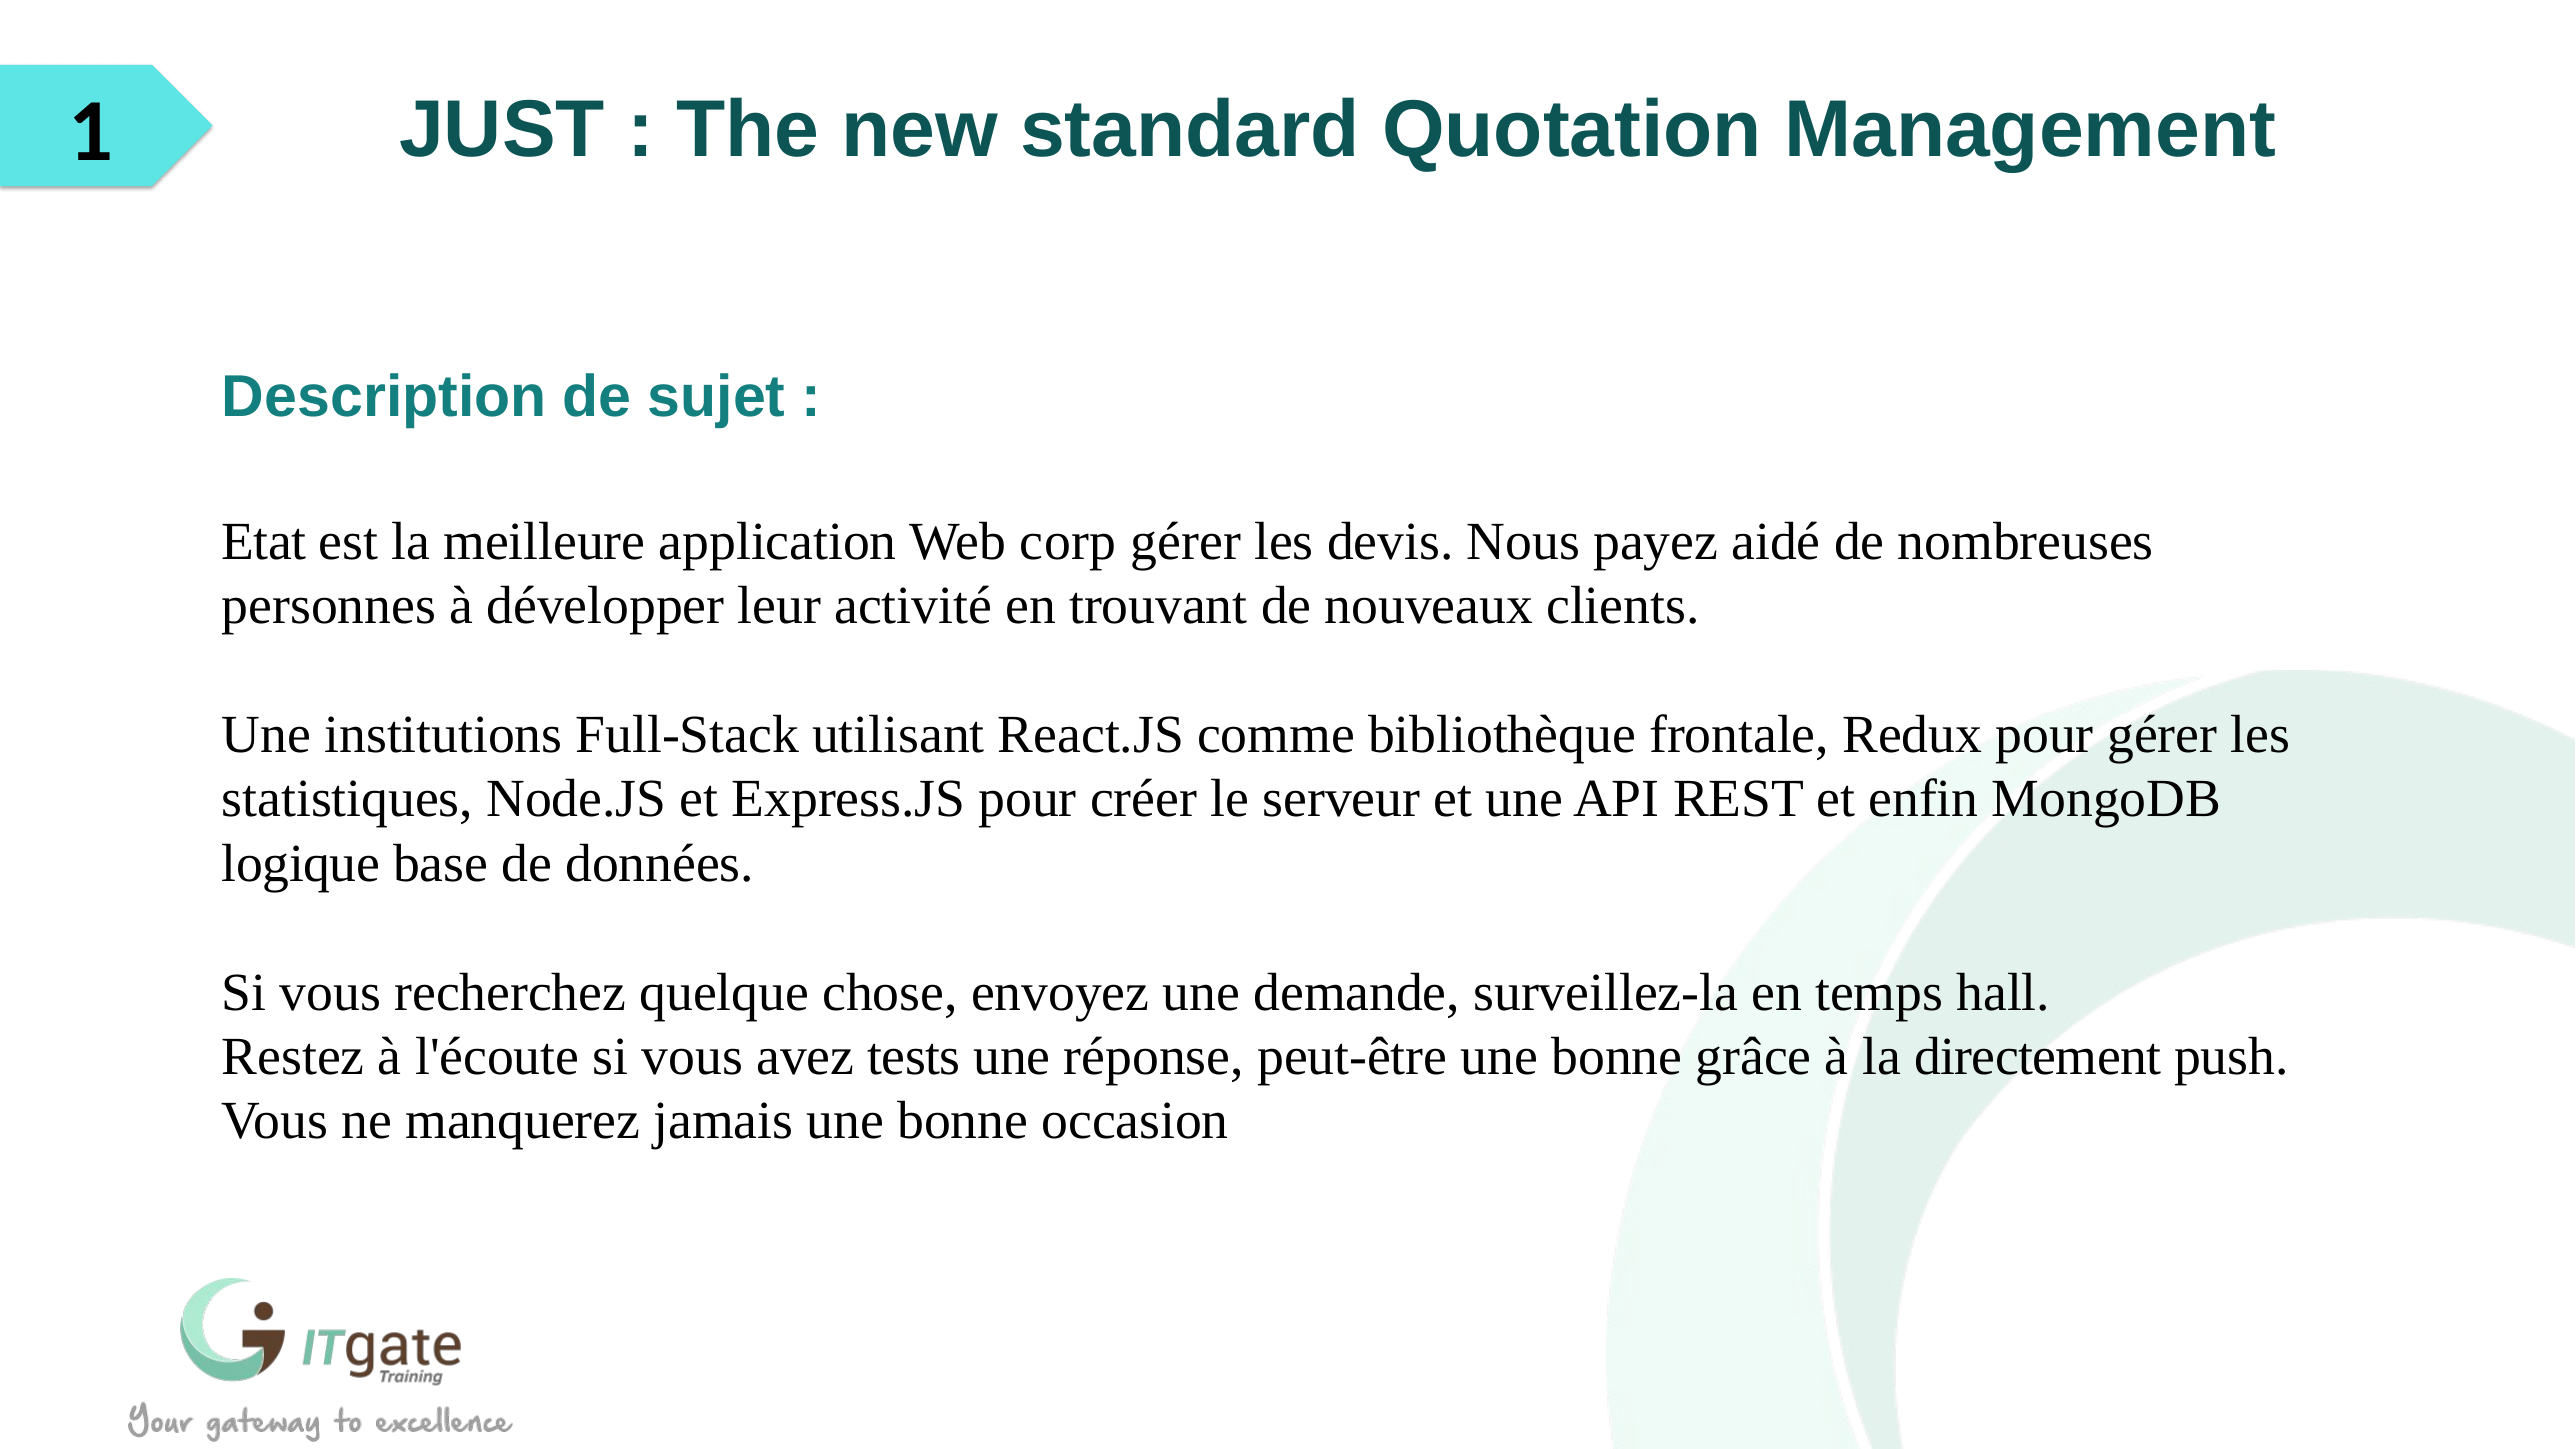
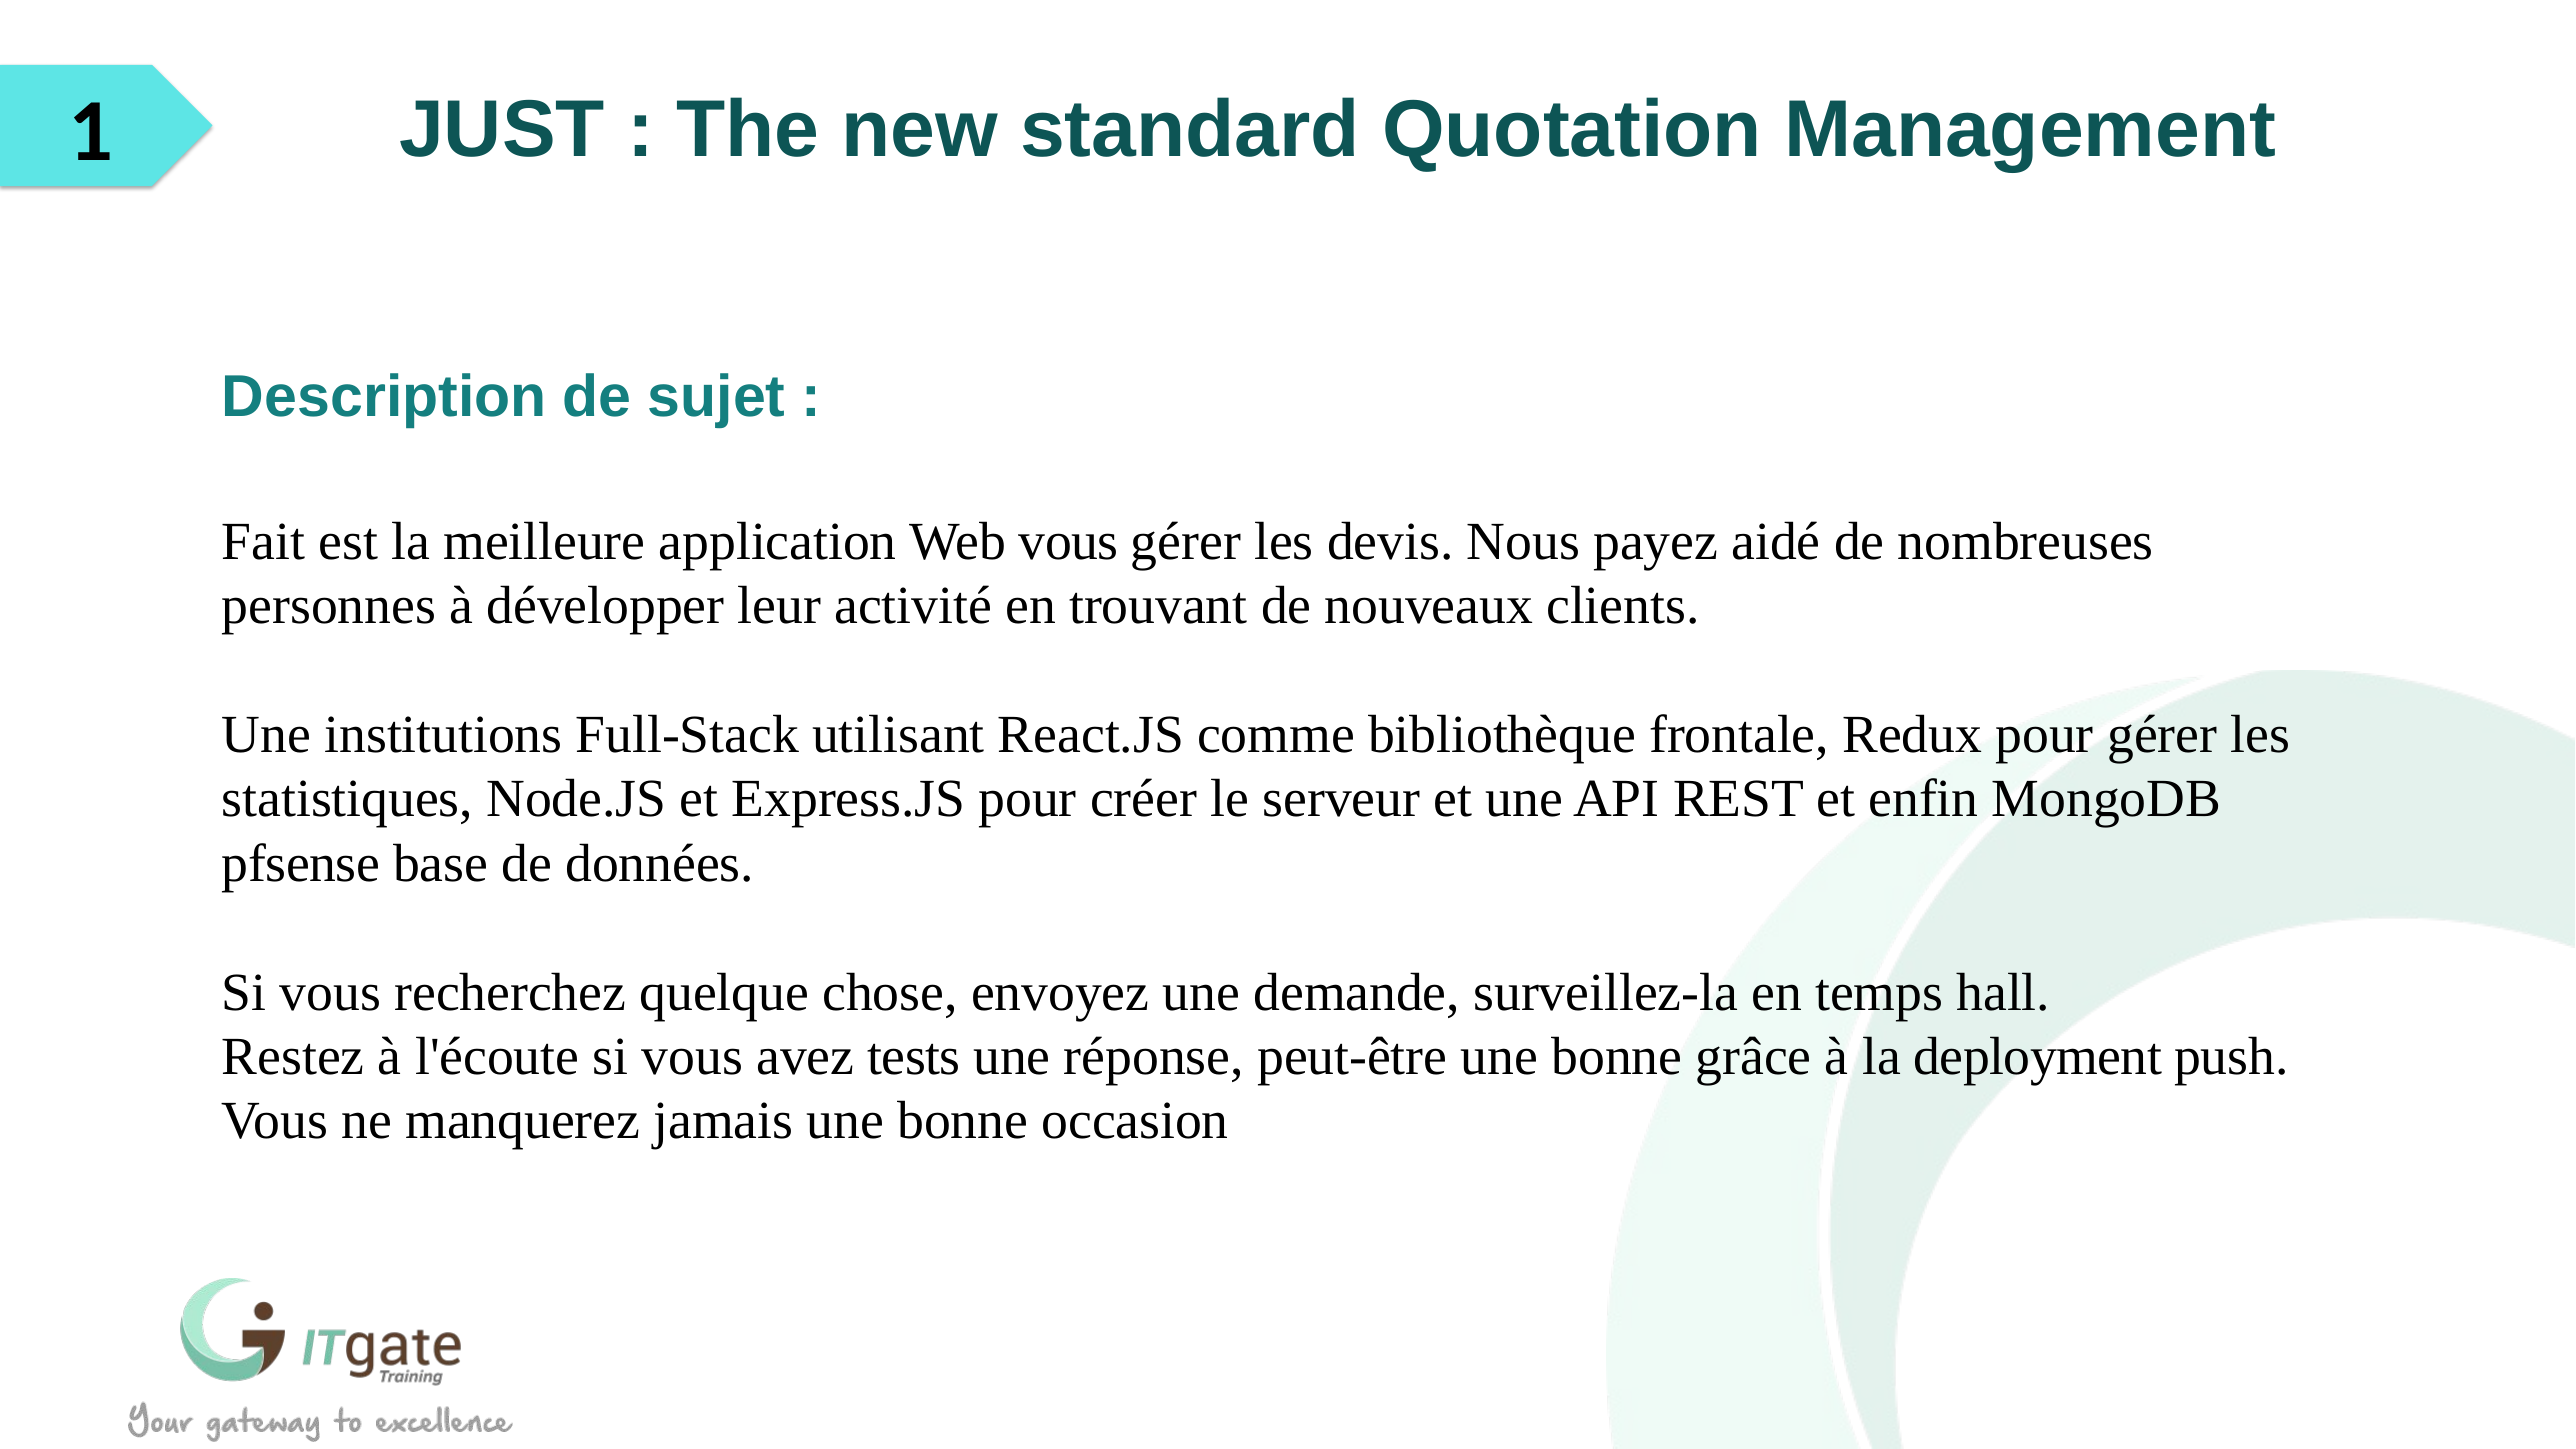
Etat: Etat -> Fait
Web corp: corp -> vous
logique: logique -> pfsense
directement: directement -> deployment
